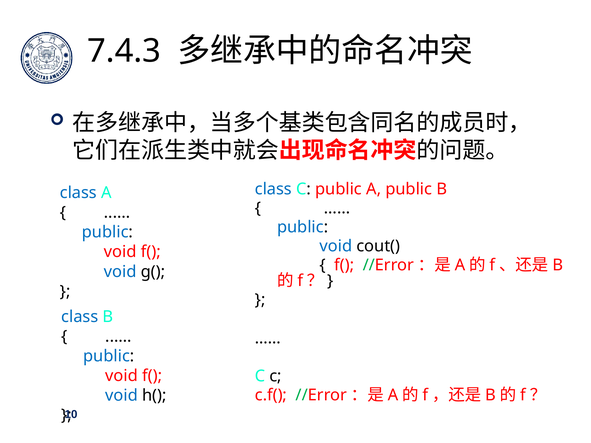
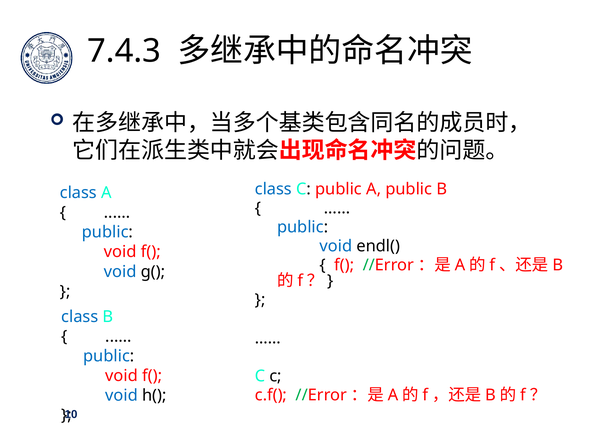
cout(: cout( -> endl(
